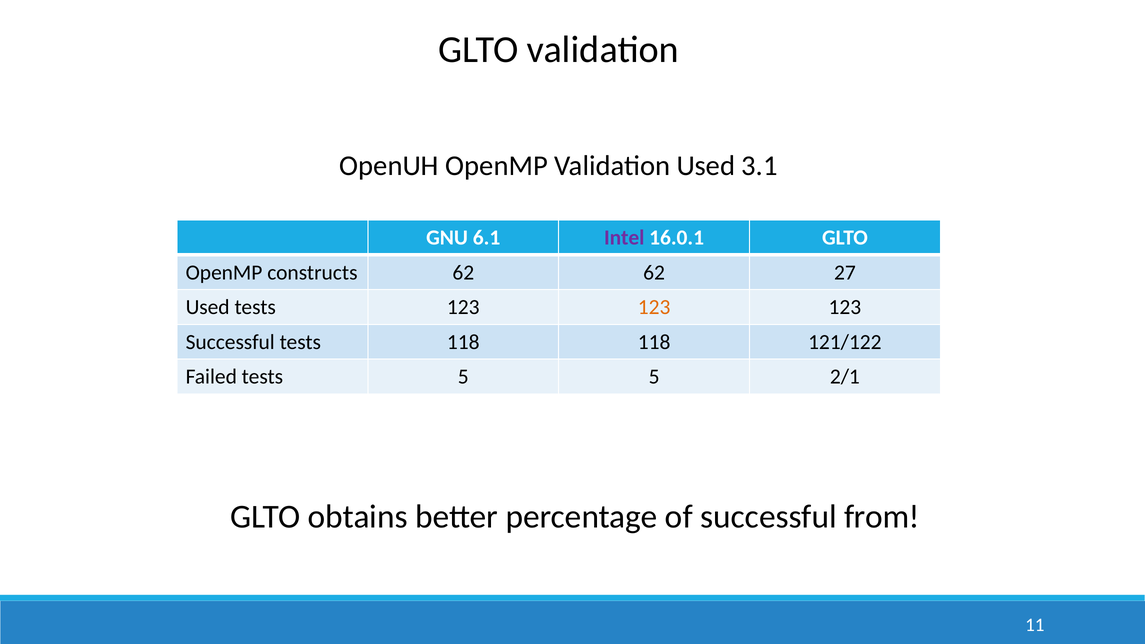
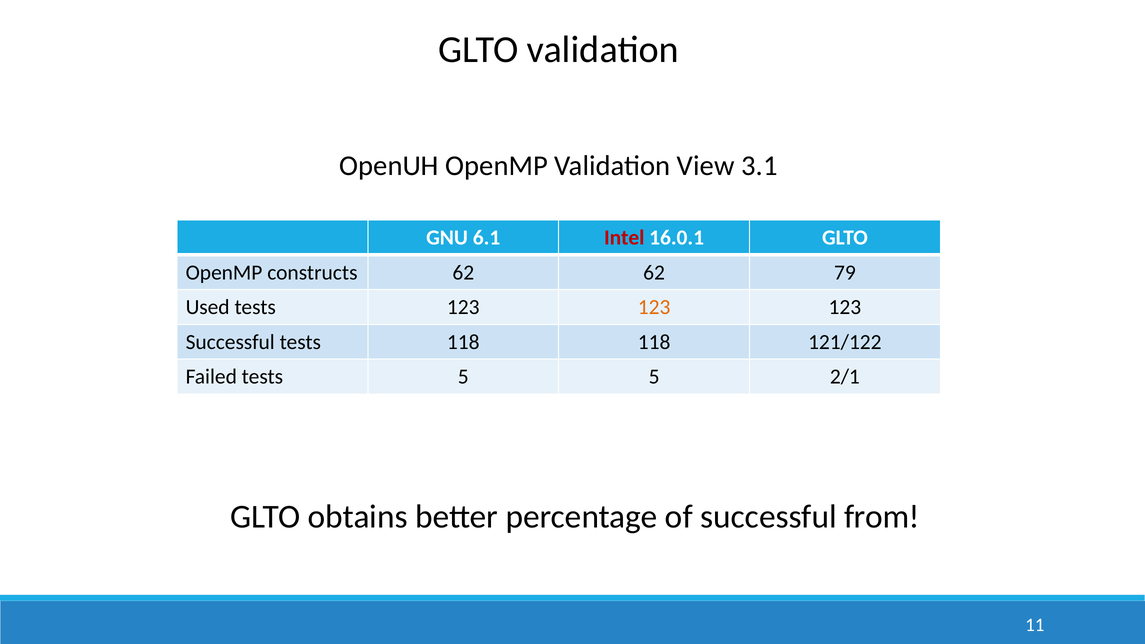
Validation Used: Used -> View
Intel colour: purple -> red
27: 27 -> 79
